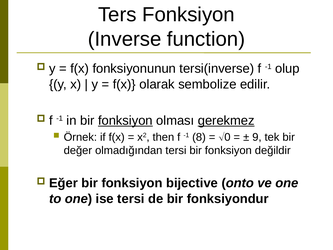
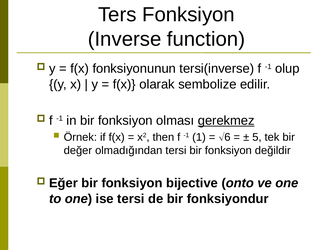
fonksiyon at (125, 120) underline: present -> none
8: 8 -> 1
0: 0 -> 6
9: 9 -> 5
